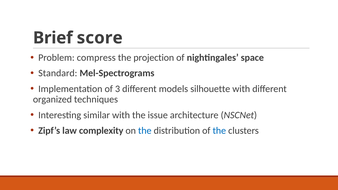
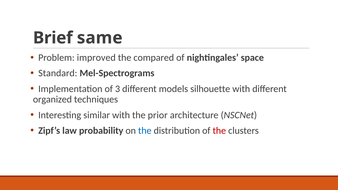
score: score -> same
compress: compress -> improved
projection: projection -> compared
issue: issue -> prior
complexity: complexity -> probability
the at (219, 131) colour: blue -> red
